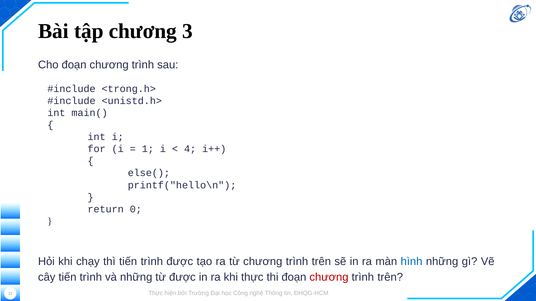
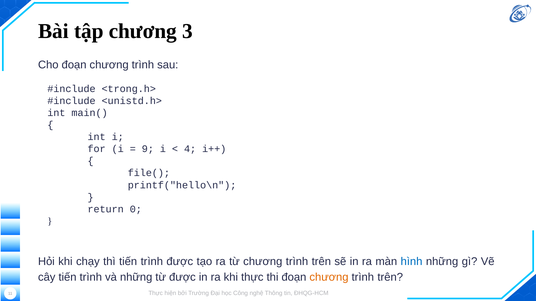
1: 1 -> 9
else(: else( -> file(
chương at (329, 278) colour: red -> orange
